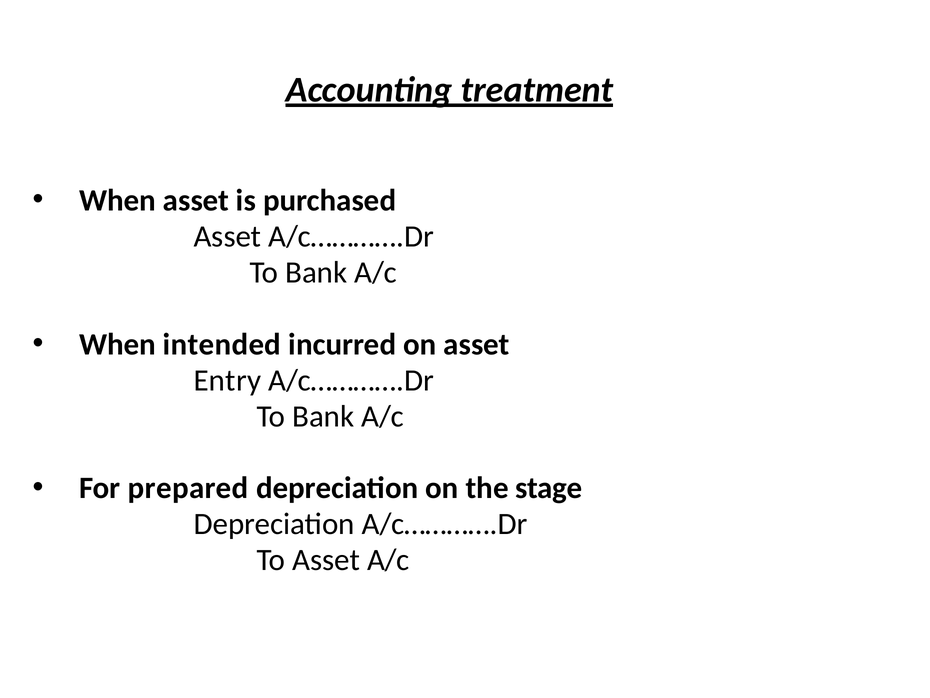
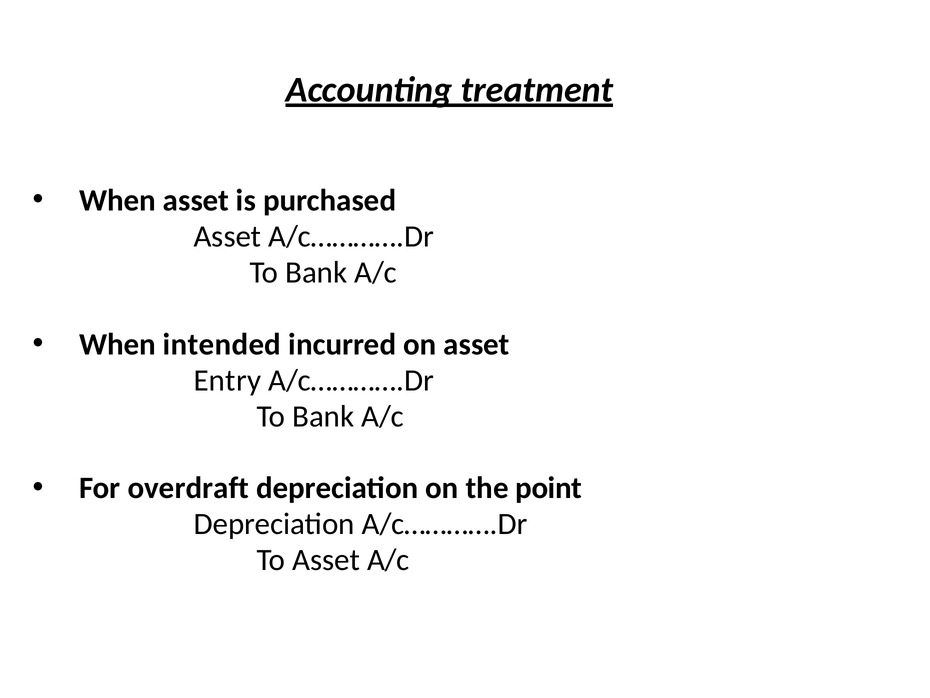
prepared: prepared -> overdraft
stage: stage -> point
